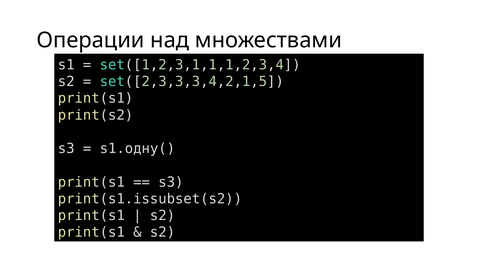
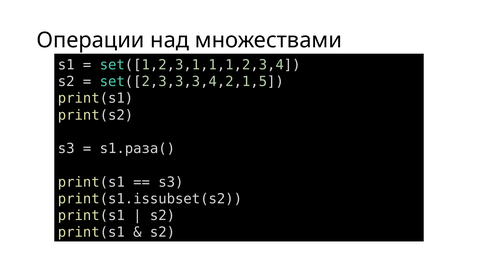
s1.одну(: s1.одну( -> s1.раза(
